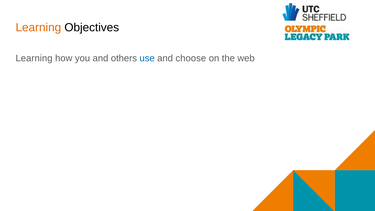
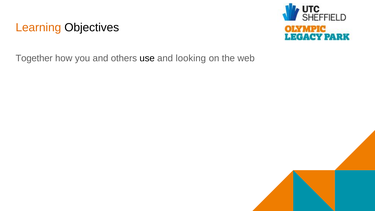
Learning at (34, 58): Learning -> Together
use colour: blue -> black
choose: choose -> looking
